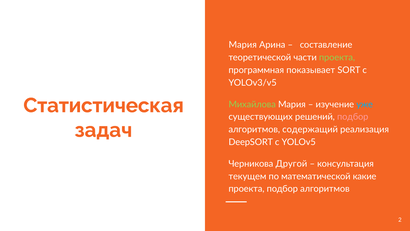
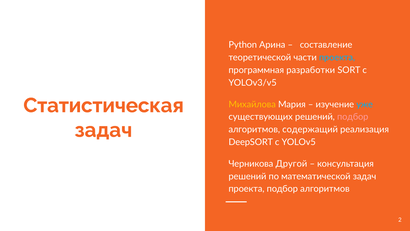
Мария at (243, 45): Мария -> Python
проекта at (337, 57) colour: light green -> light blue
показывает: показывает -> разработки
Михайлова colour: light green -> yellow
текущем at (247, 176): текущем -> решений
математической какие: какие -> задач
